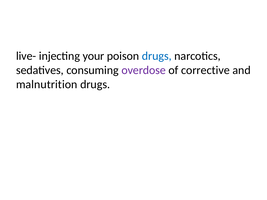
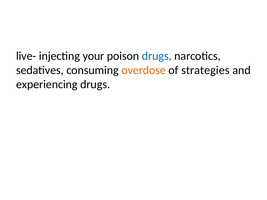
overdose colour: purple -> orange
corrective: corrective -> strategies
malnutrition: malnutrition -> experiencing
